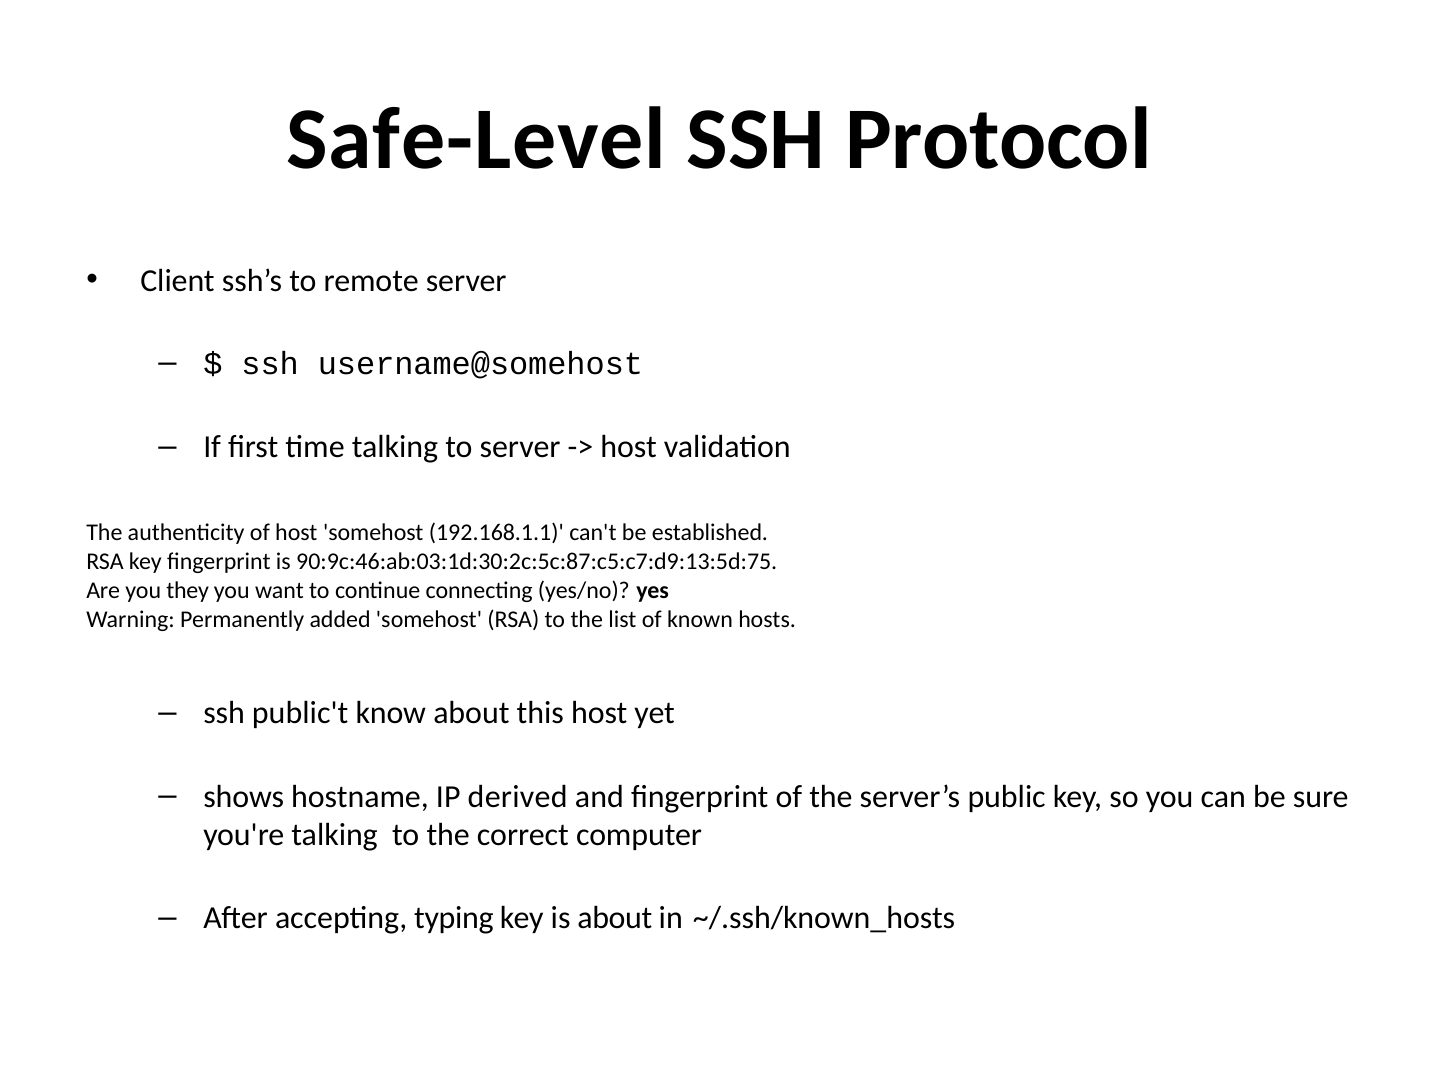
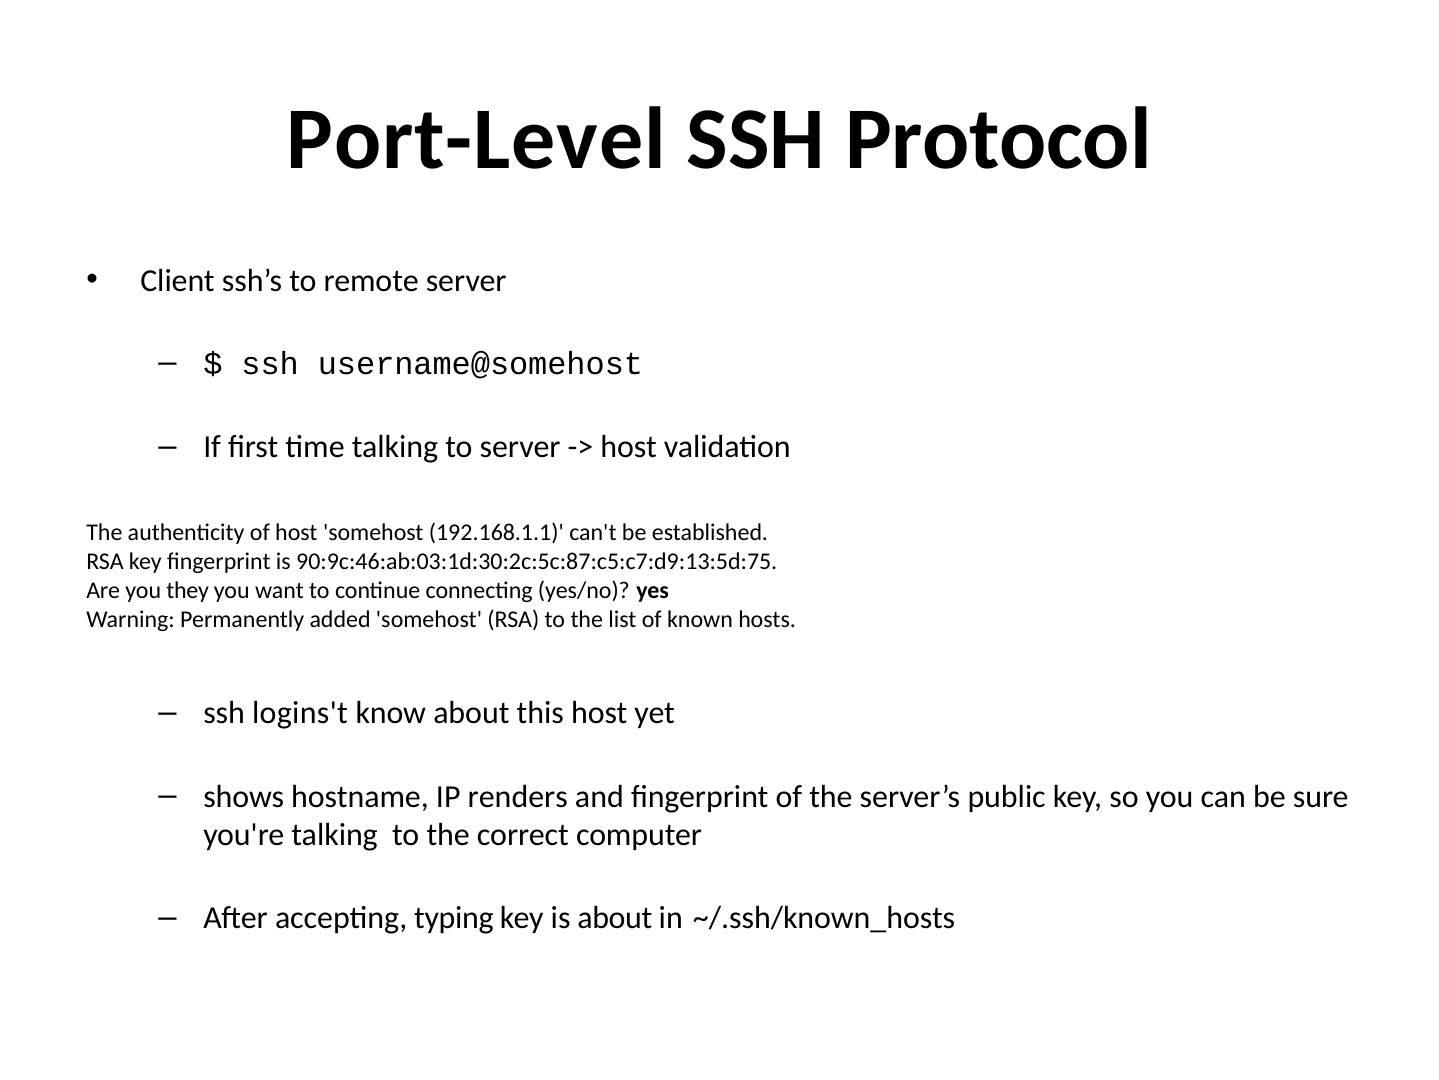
Safe-Level: Safe-Level -> Port-Level
public't: public't -> logins't
derived: derived -> renders
